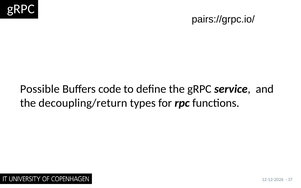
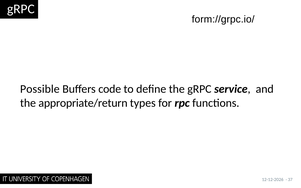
pairs://grpc.io/: pairs://grpc.io/ -> form://grpc.io/
decoupling/return: decoupling/return -> appropriate/return
